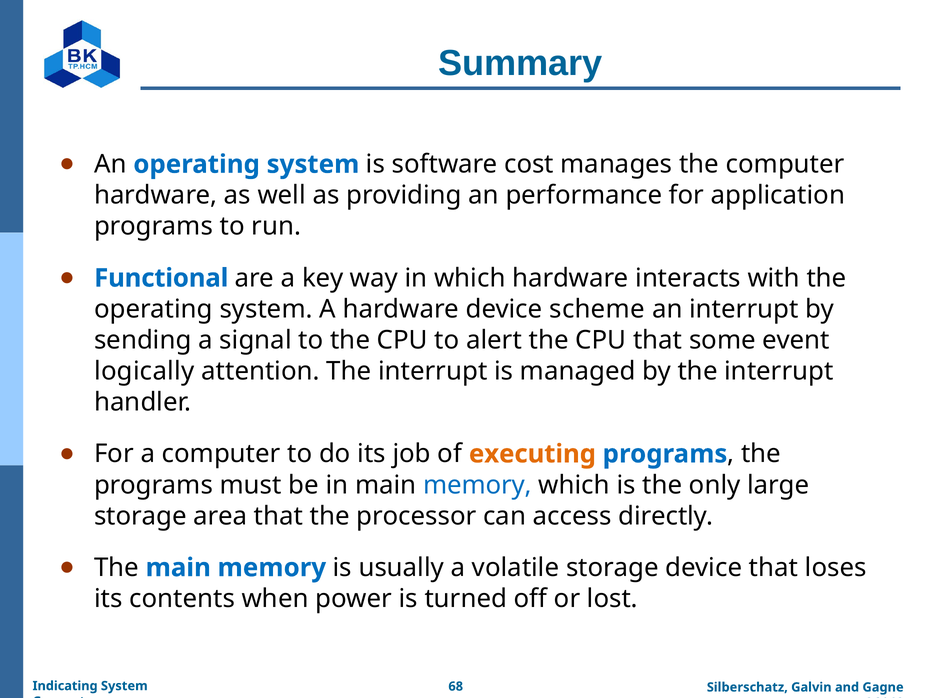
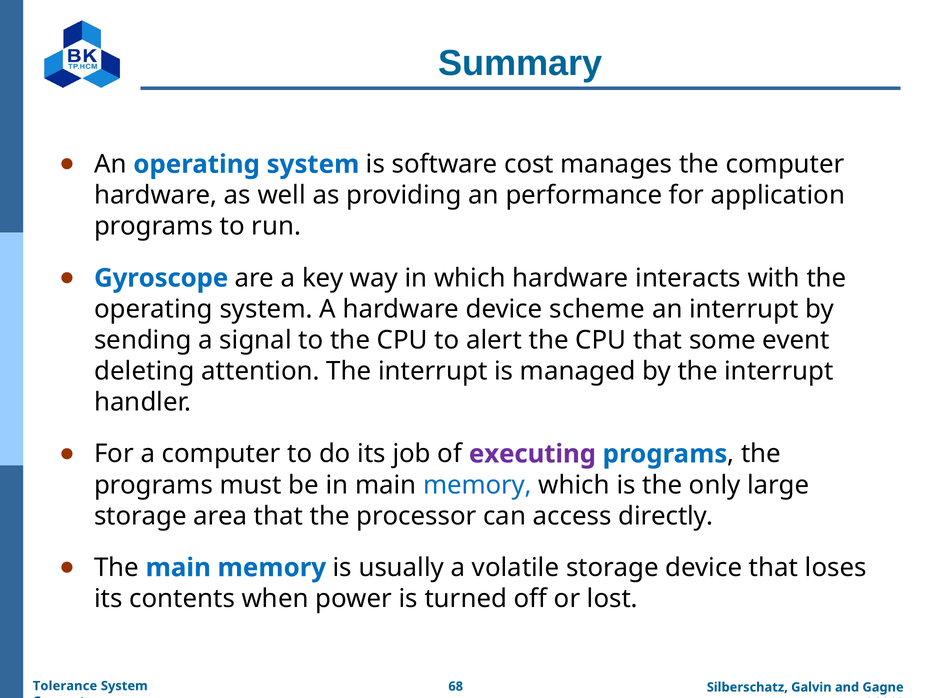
Functional: Functional -> Gyroscope
logically: logically -> deleting
executing colour: orange -> purple
Indicating: Indicating -> Tolerance
